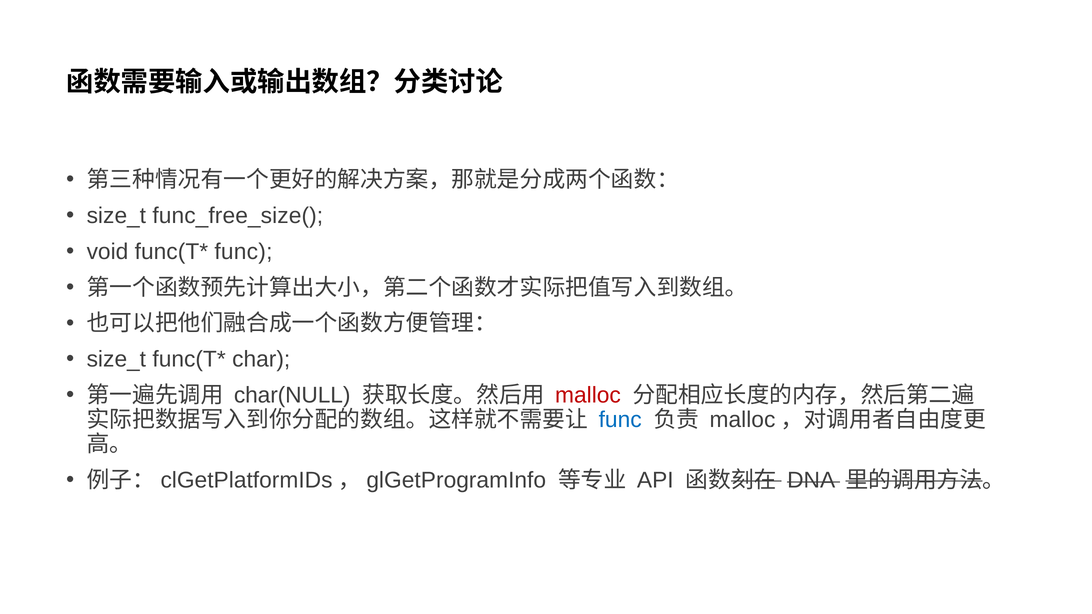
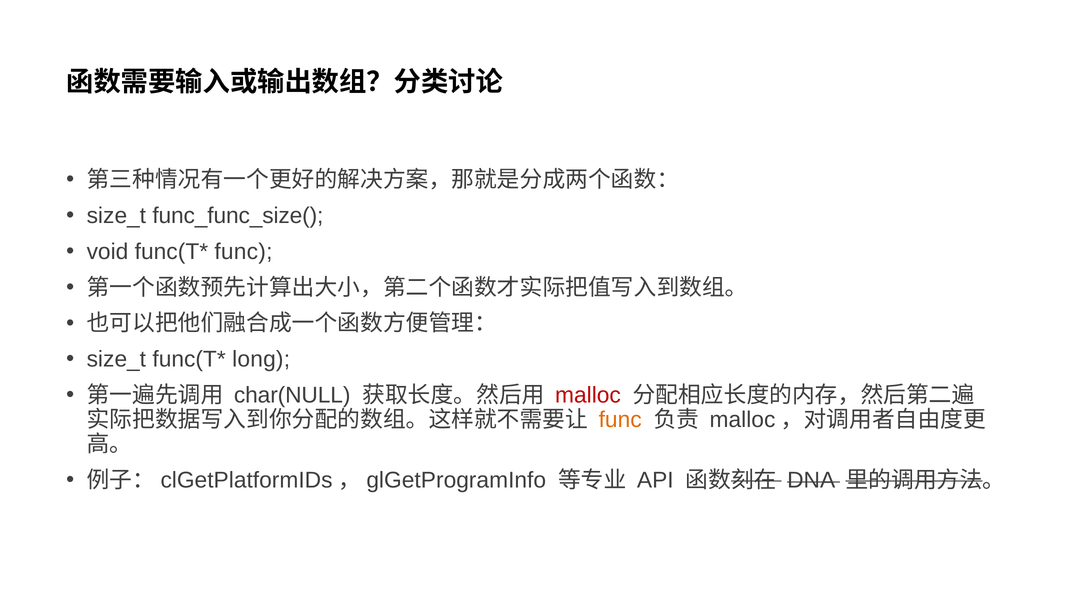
func_free_size(: func_free_size( -> func_func_size(
char: char -> long
func at (620, 420) colour: blue -> orange
